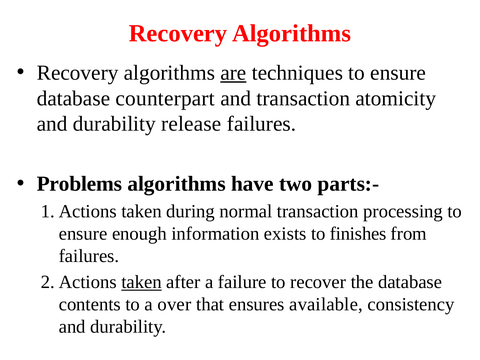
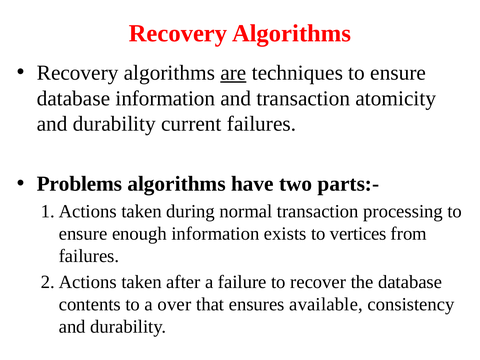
database counterpart: counterpart -> information
release: release -> current
finishes: finishes -> vertices
taken at (142, 282) underline: present -> none
